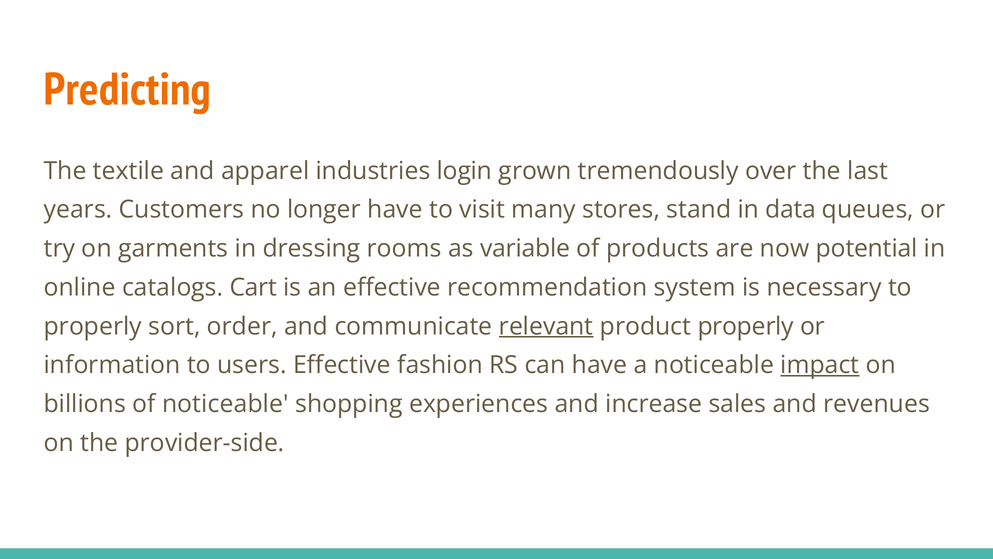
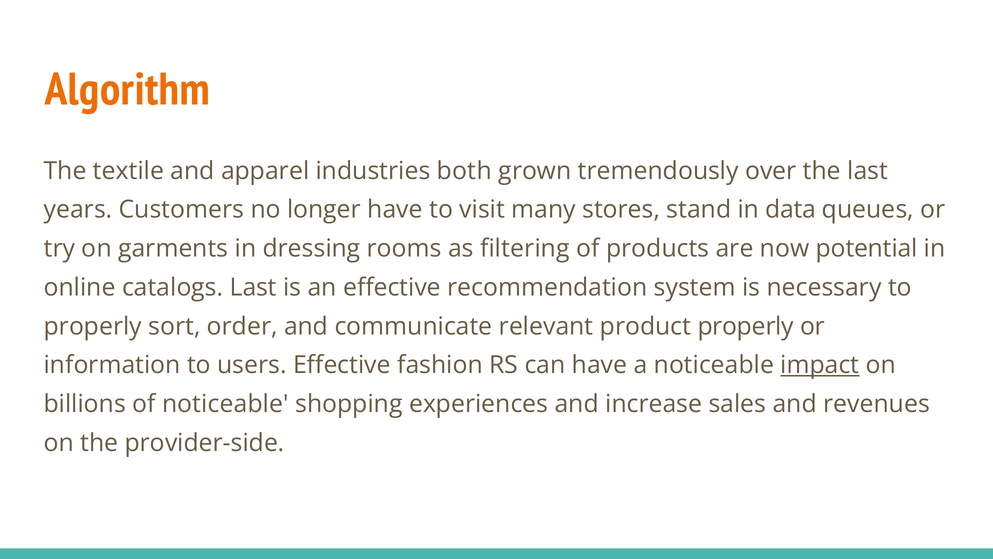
Predicting: Predicting -> Algorithm
login: login -> both
variable: variable -> filtering
catalogs Cart: Cart -> Last
relevant underline: present -> none
